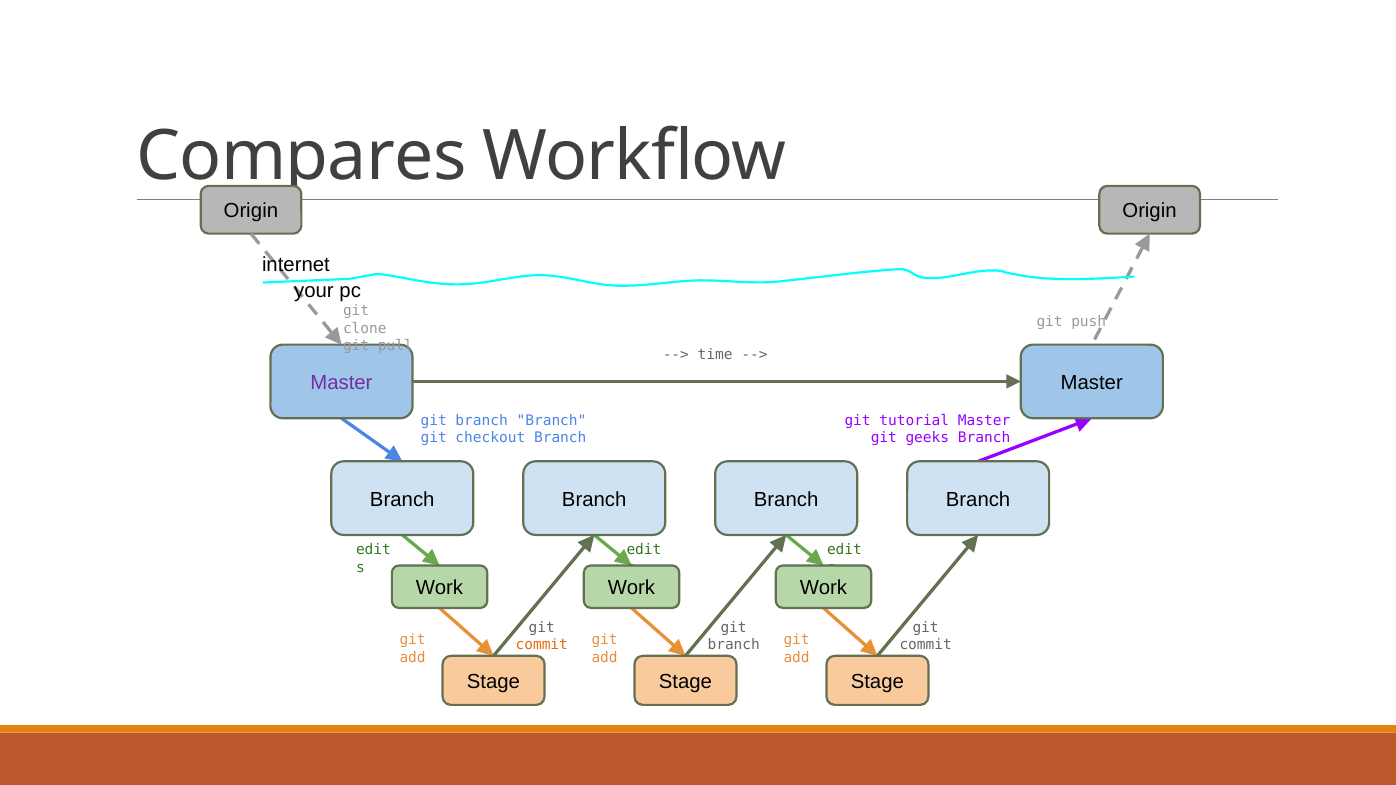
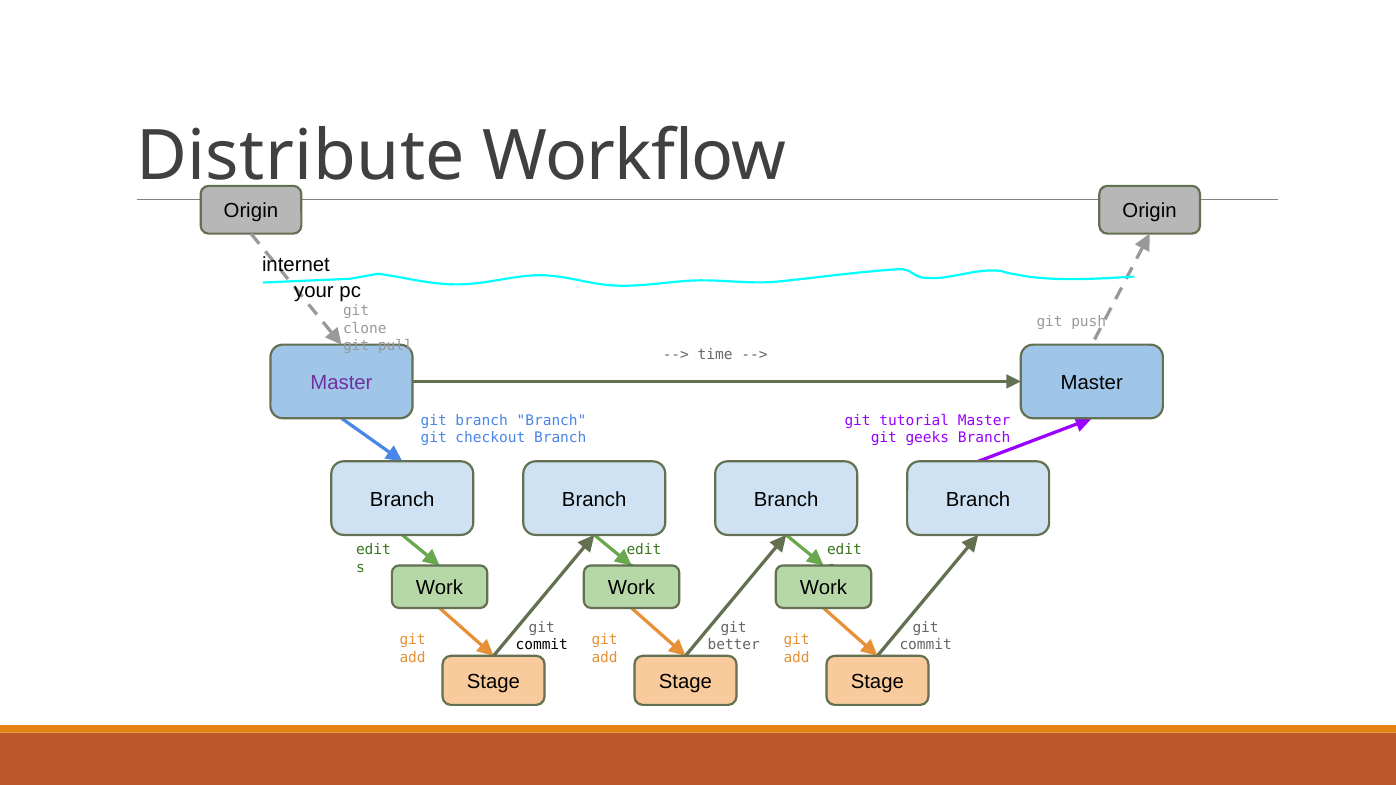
Compares: Compares -> Distribute
commit at (542, 645) colour: orange -> black
branch at (734, 645): branch -> better
